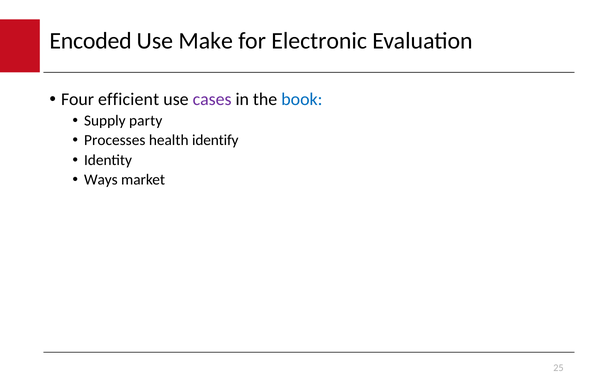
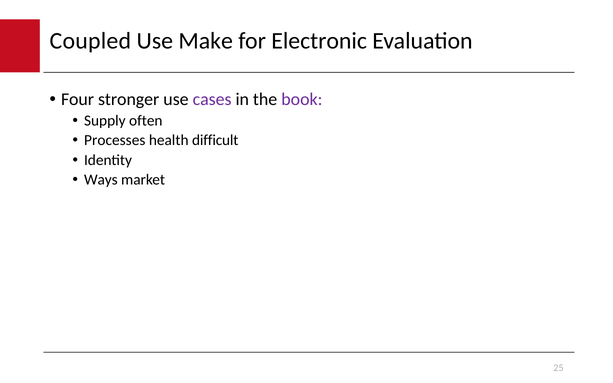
Encoded: Encoded -> Coupled
efficient: efficient -> stronger
book colour: blue -> purple
party: party -> often
identify: identify -> difficult
